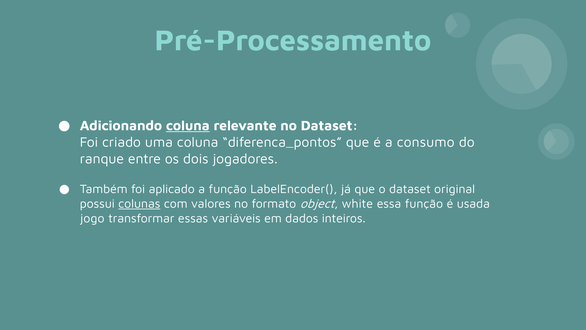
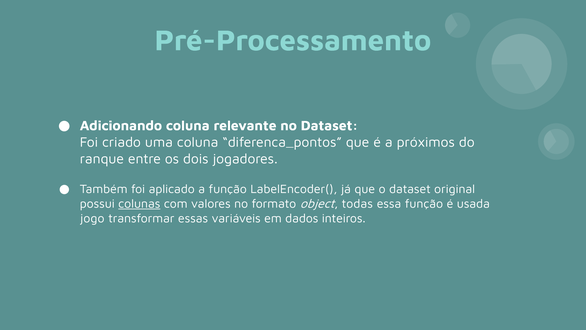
coluna at (188, 126) underline: present -> none
consumo: consumo -> próximos
white: white -> todas
